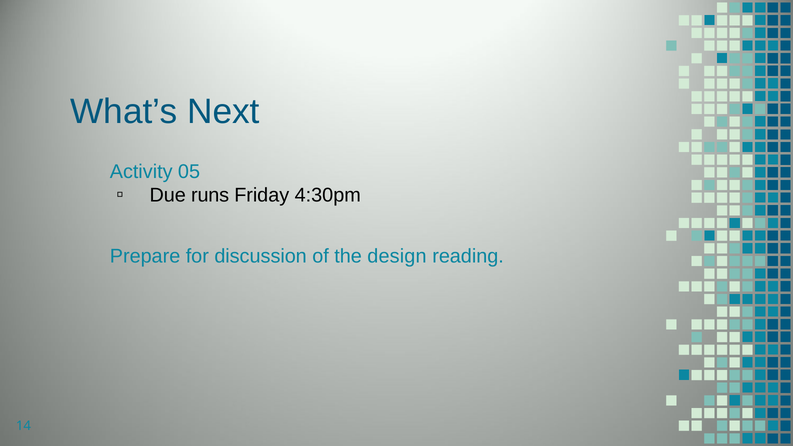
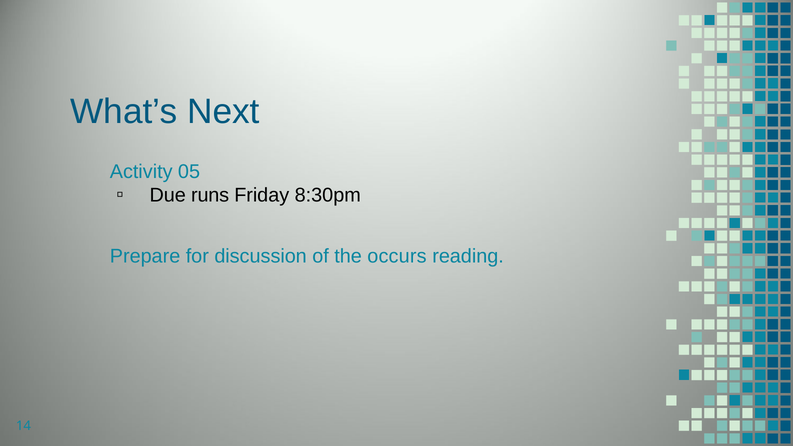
4:30pm: 4:30pm -> 8:30pm
design: design -> occurs
